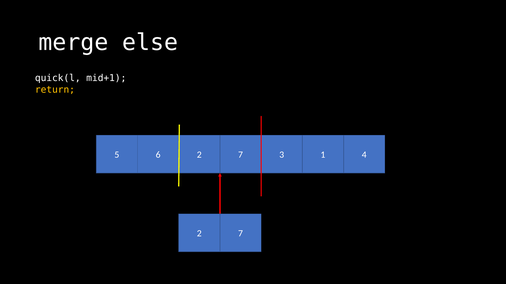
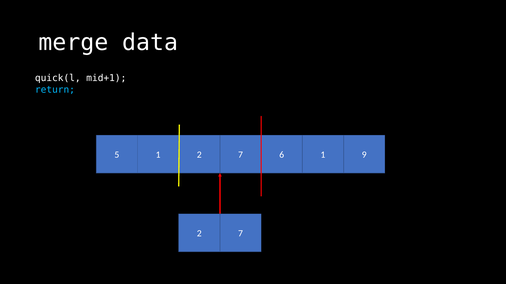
else: else -> data
return colour: yellow -> light blue
5 6: 6 -> 1
3: 3 -> 6
4: 4 -> 9
